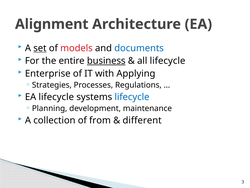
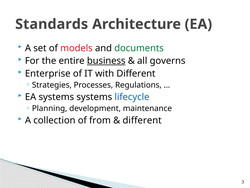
Alignment: Alignment -> Standards
set underline: present -> none
documents colour: blue -> green
all lifecycle: lifecycle -> governs
with Applying: Applying -> Different
EA lifecycle: lifecycle -> systems
